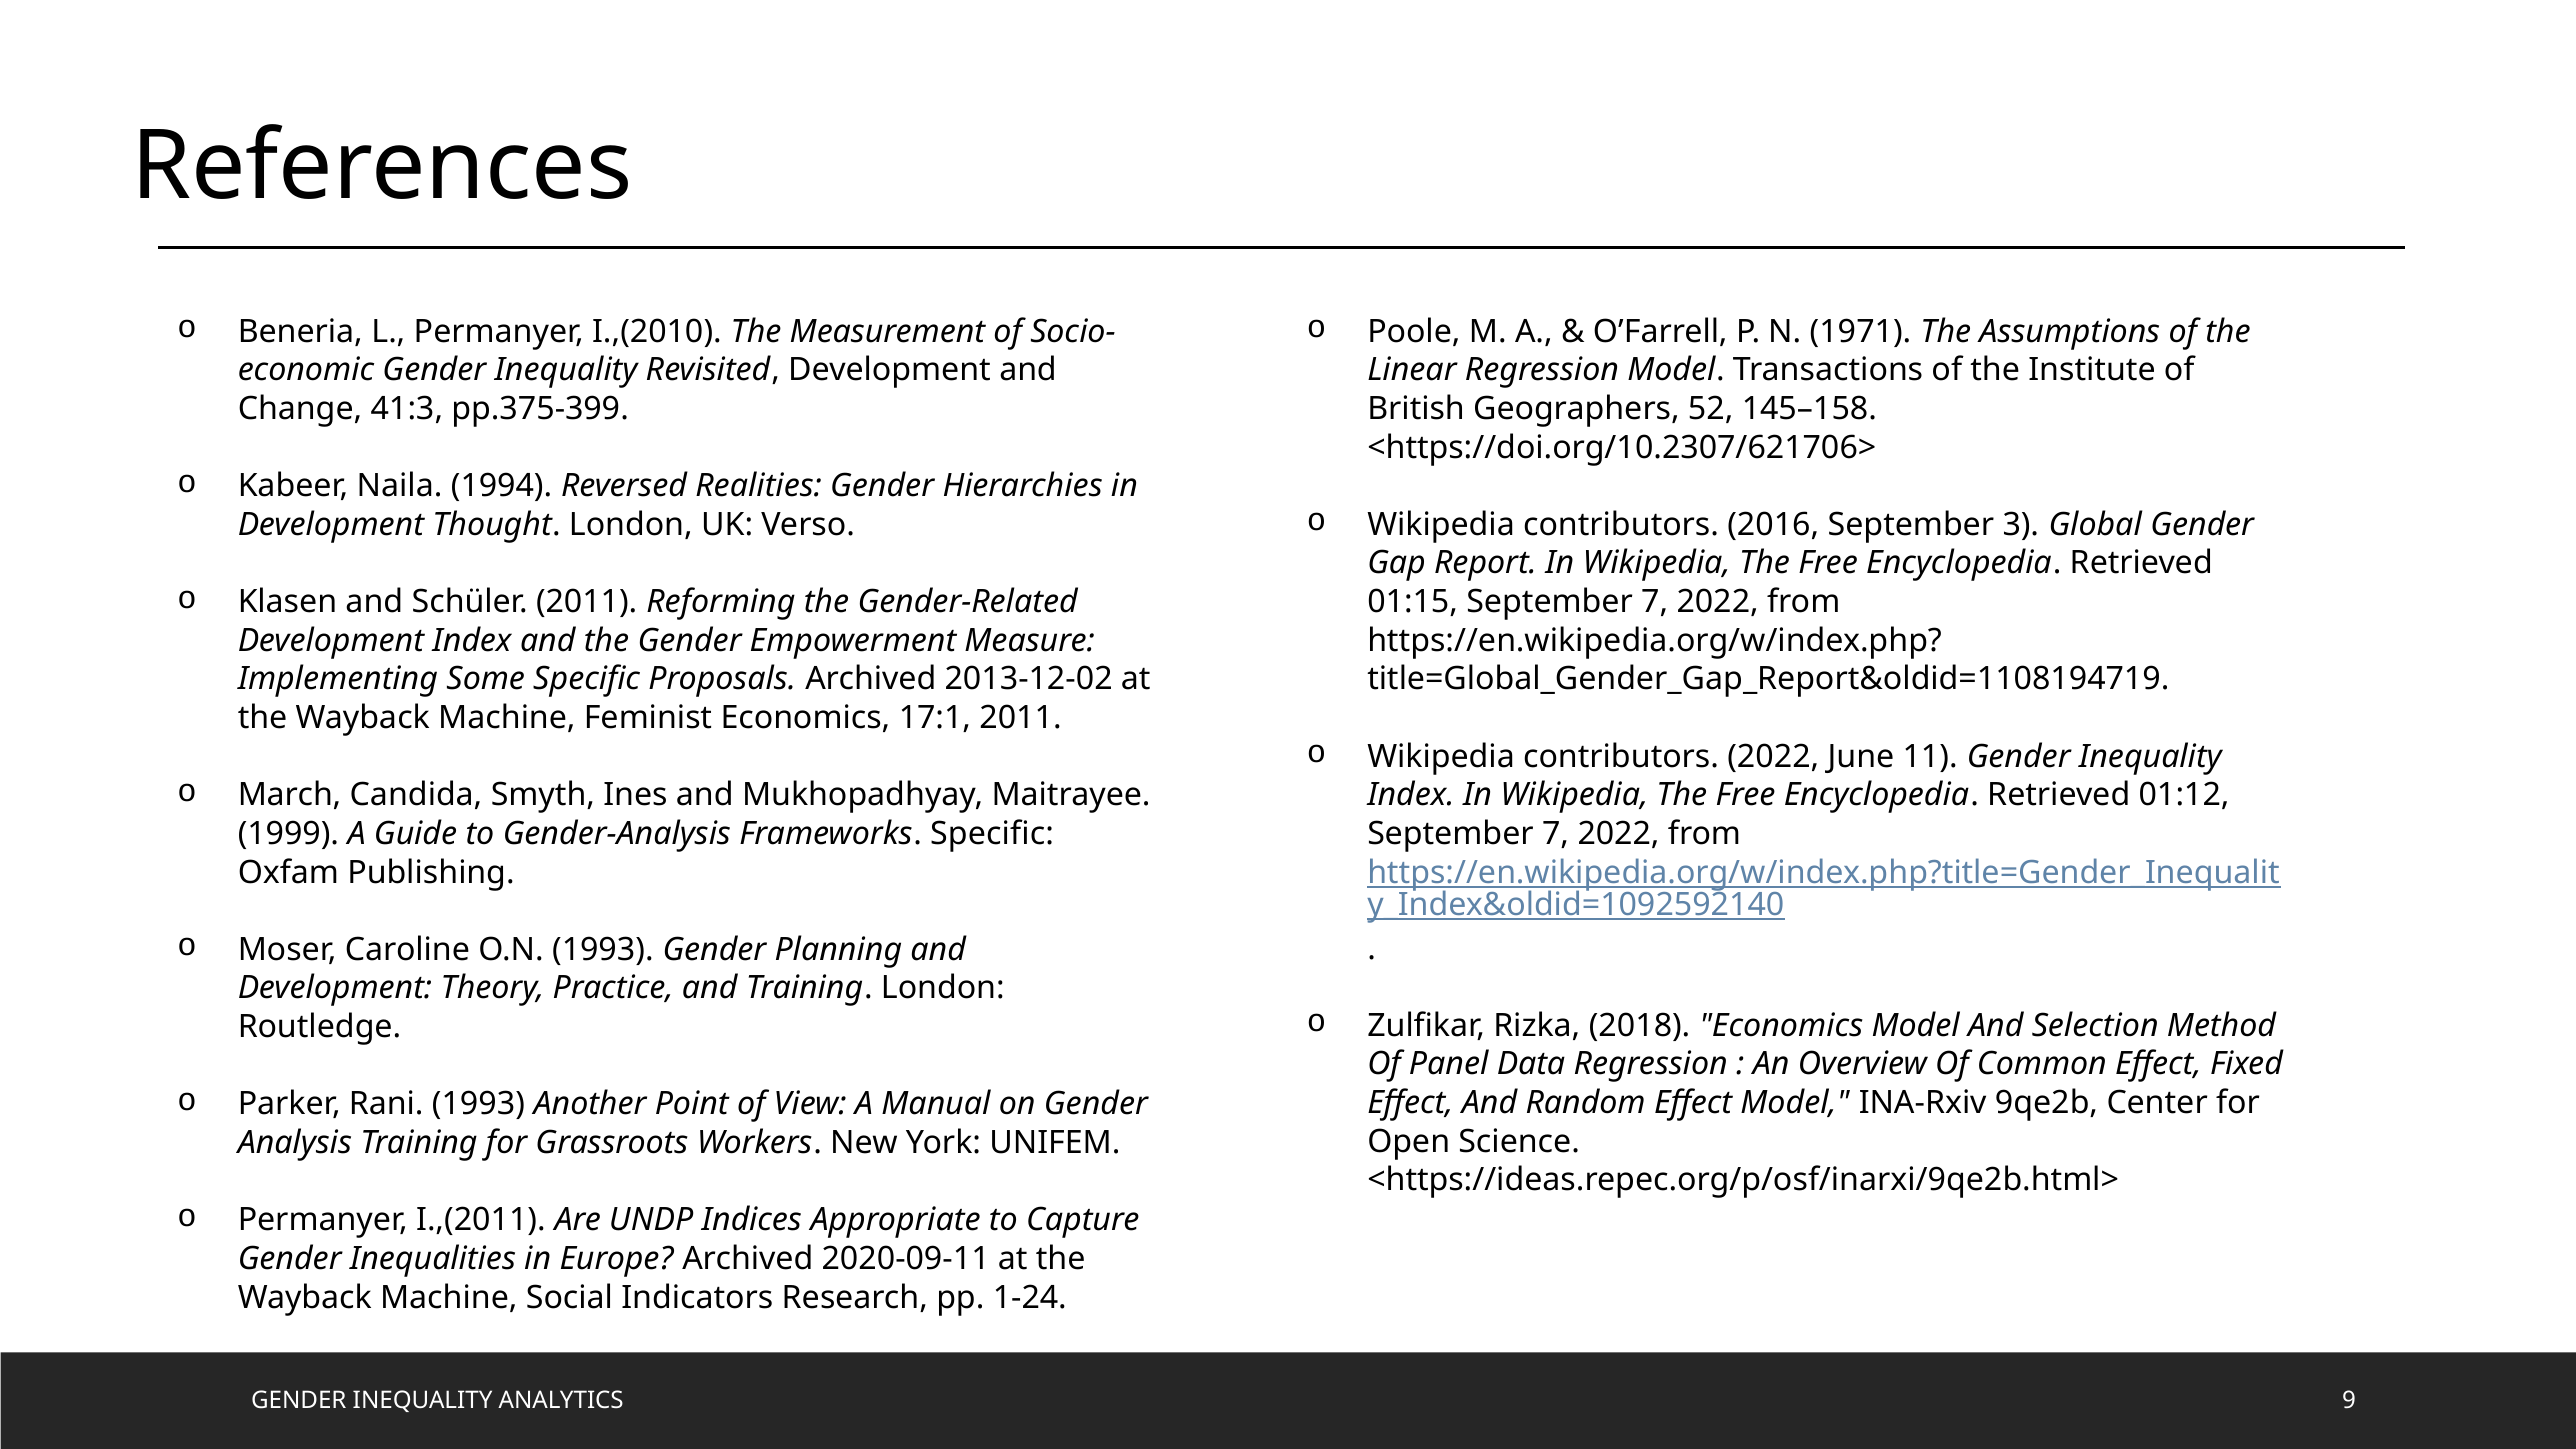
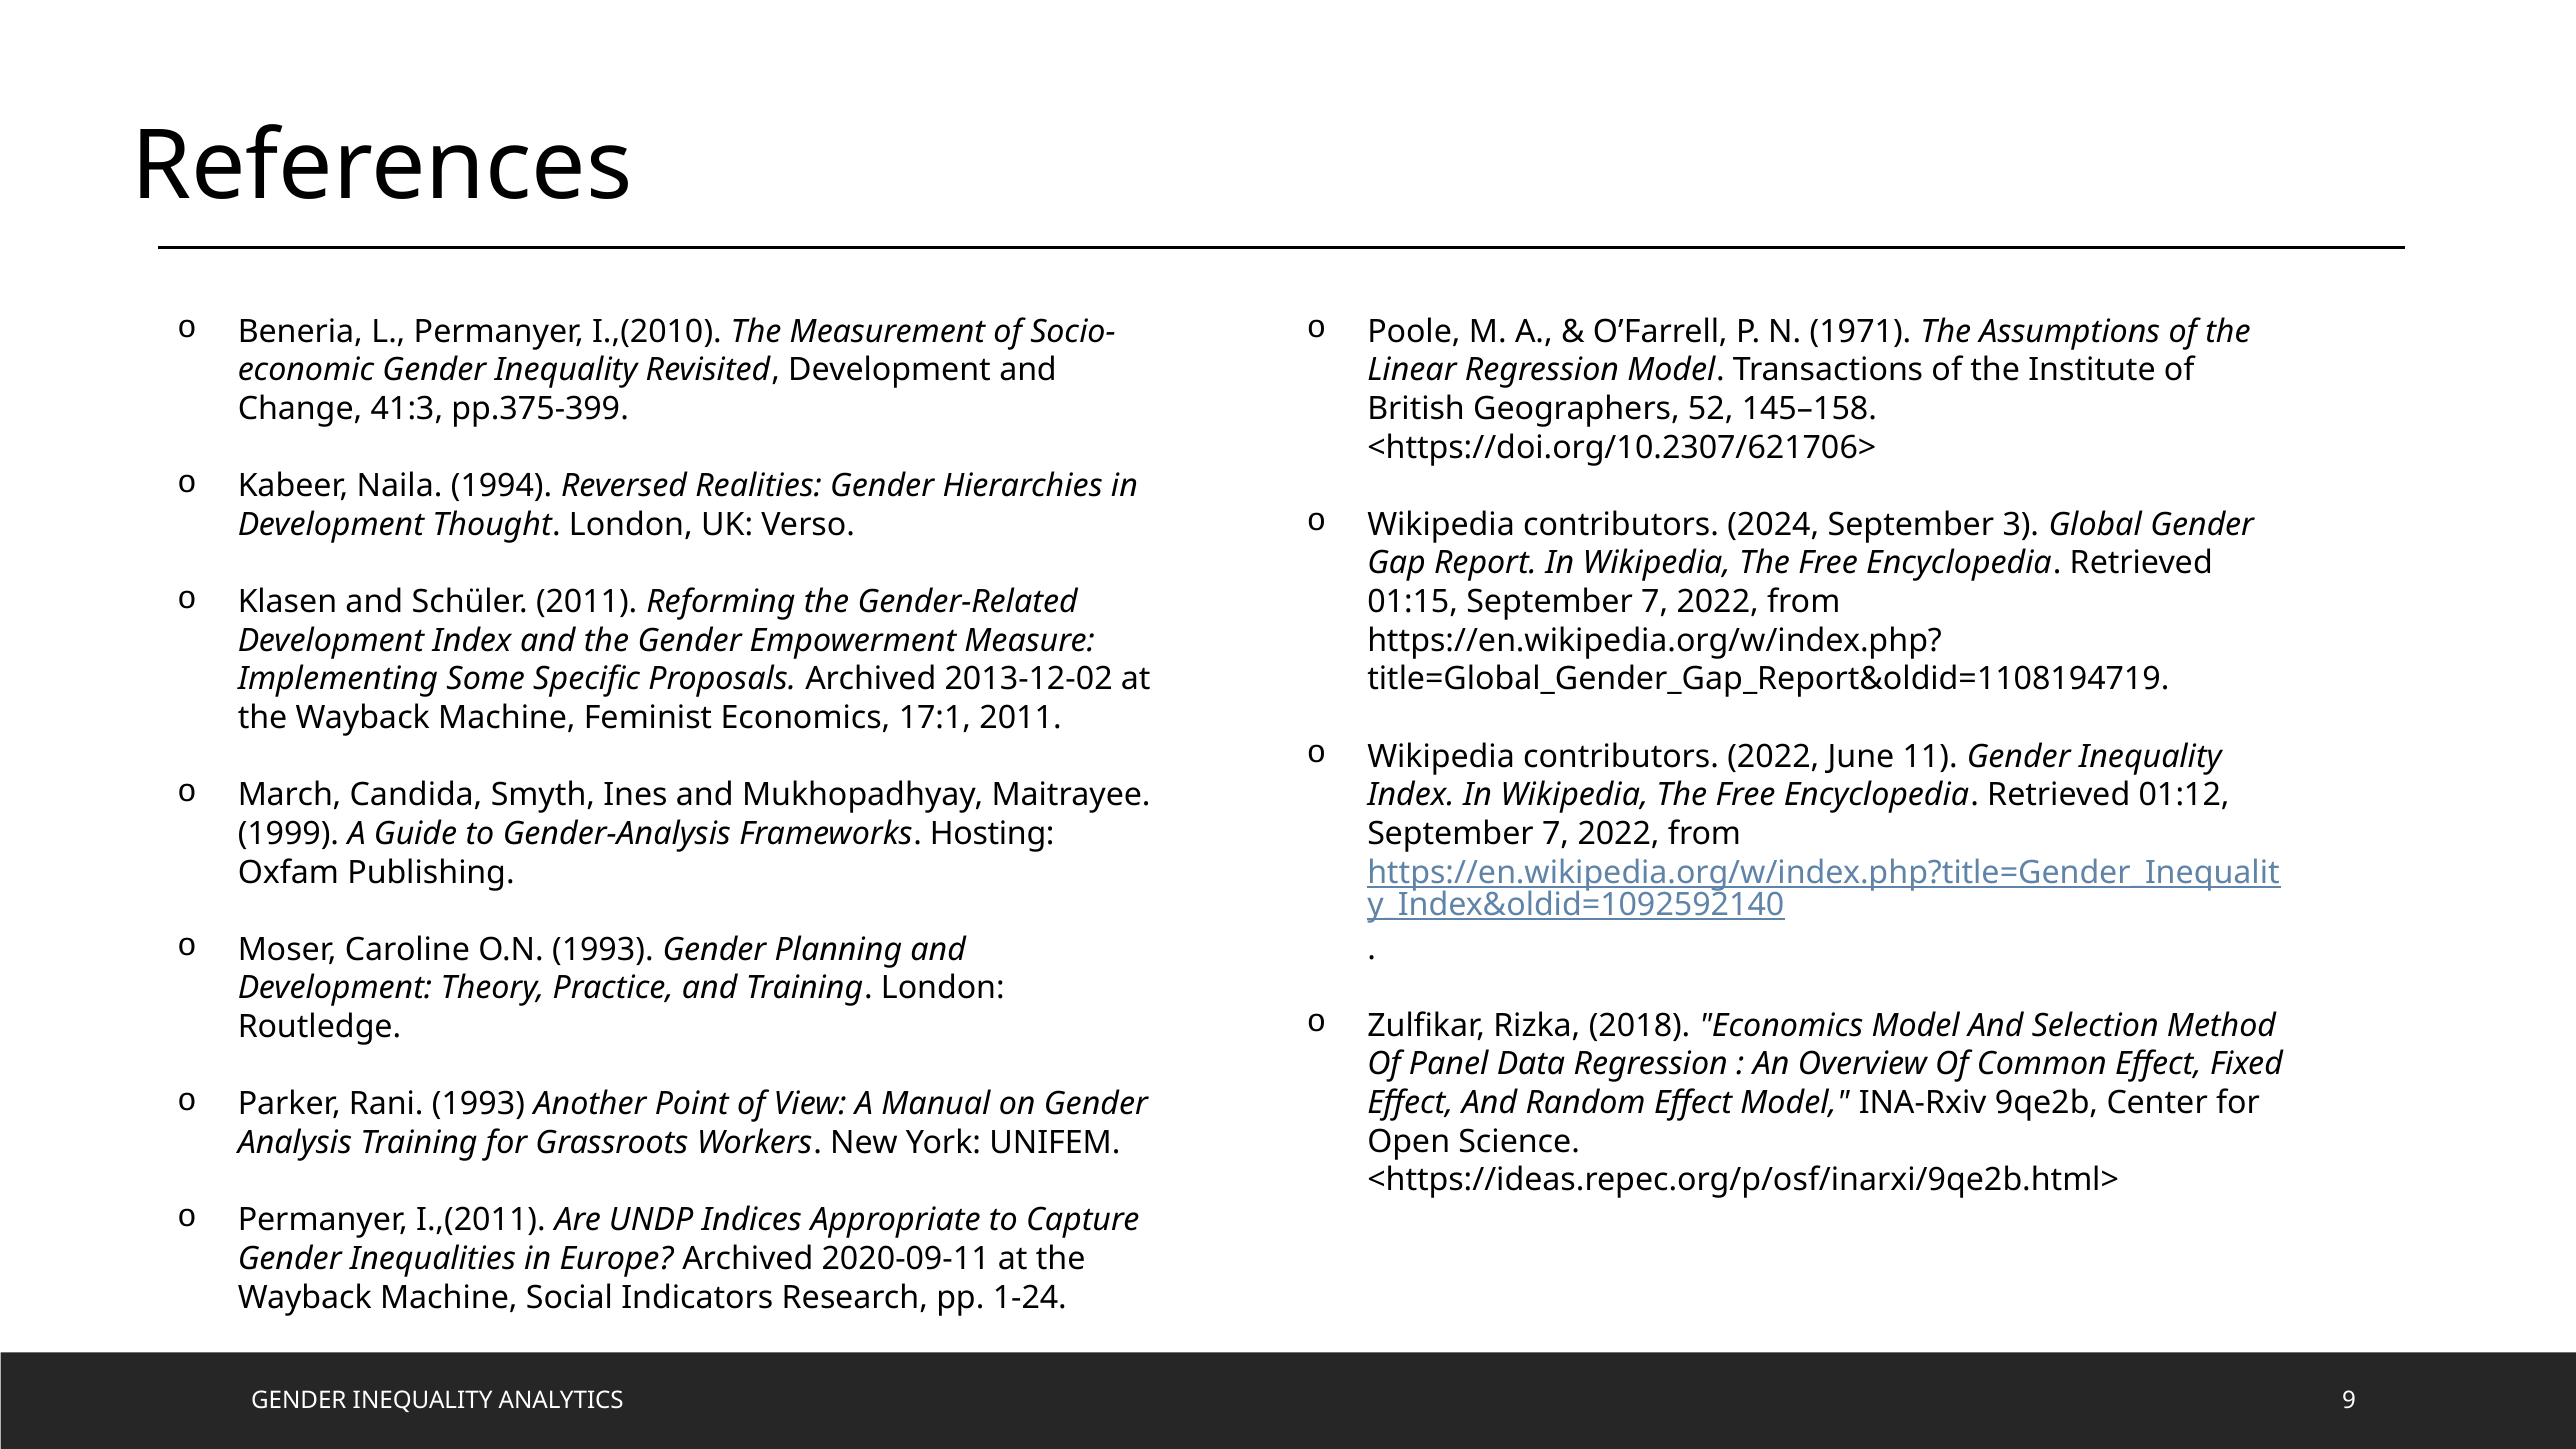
2016: 2016 -> 2024
Frameworks Specific: Specific -> Hosting
